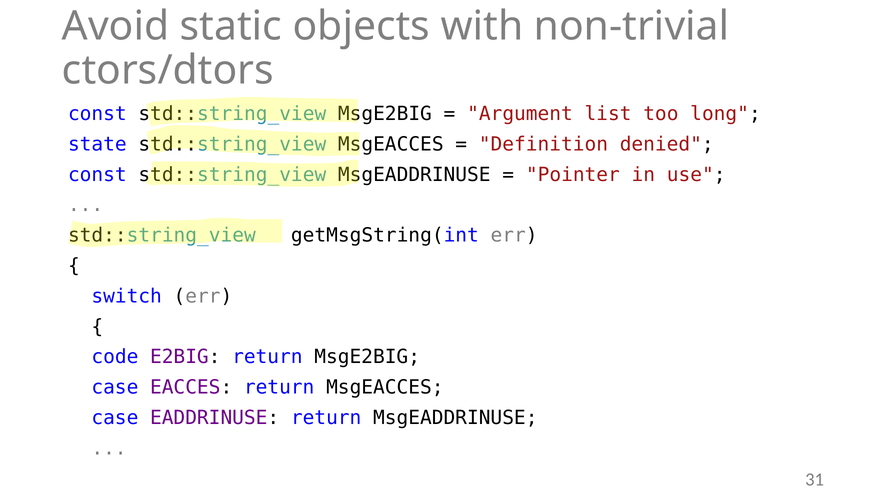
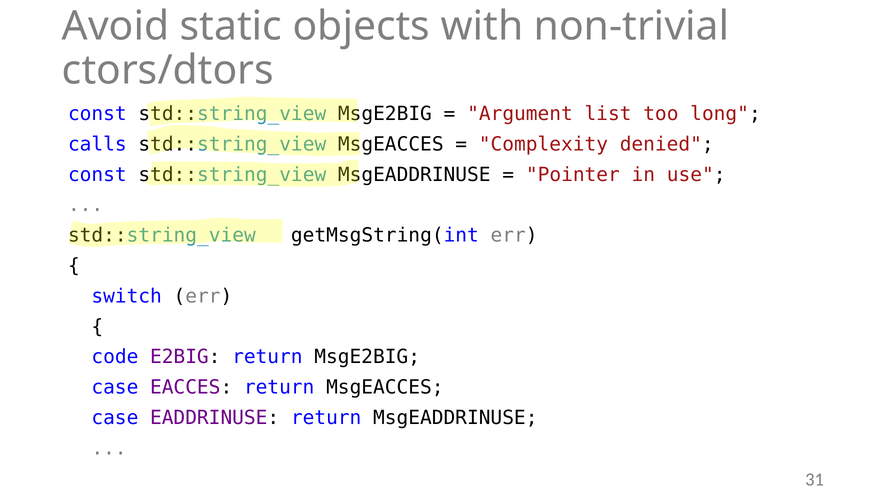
state: state -> calls
Definition: Definition -> Complexity
